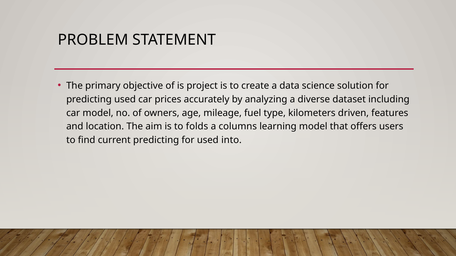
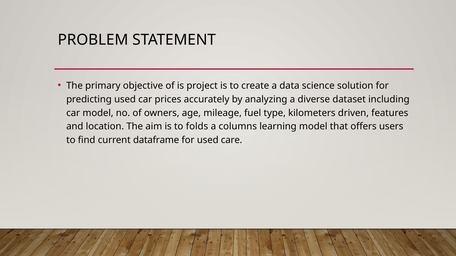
current predicting: predicting -> dataframe
into: into -> care
